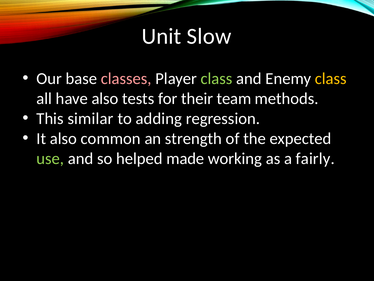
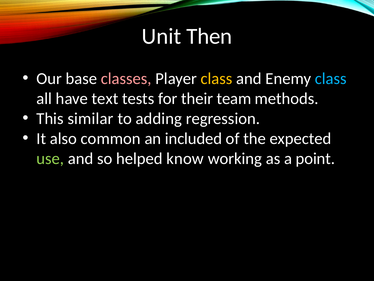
Slow: Slow -> Then
class at (217, 78) colour: light green -> yellow
class at (331, 78) colour: yellow -> light blue
have also: also -> text
strength: strength -> included
made: made -> know
fairly: fairly -> point
